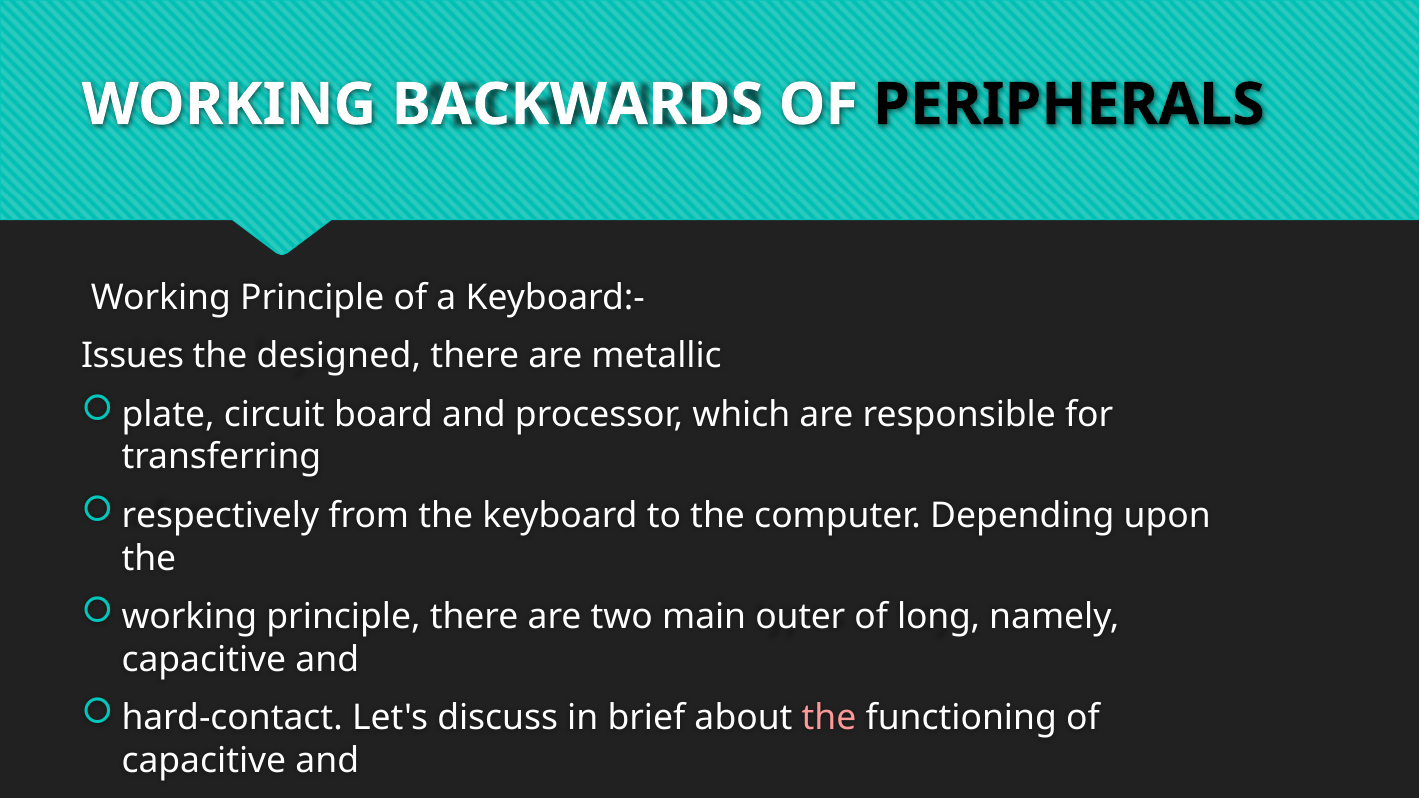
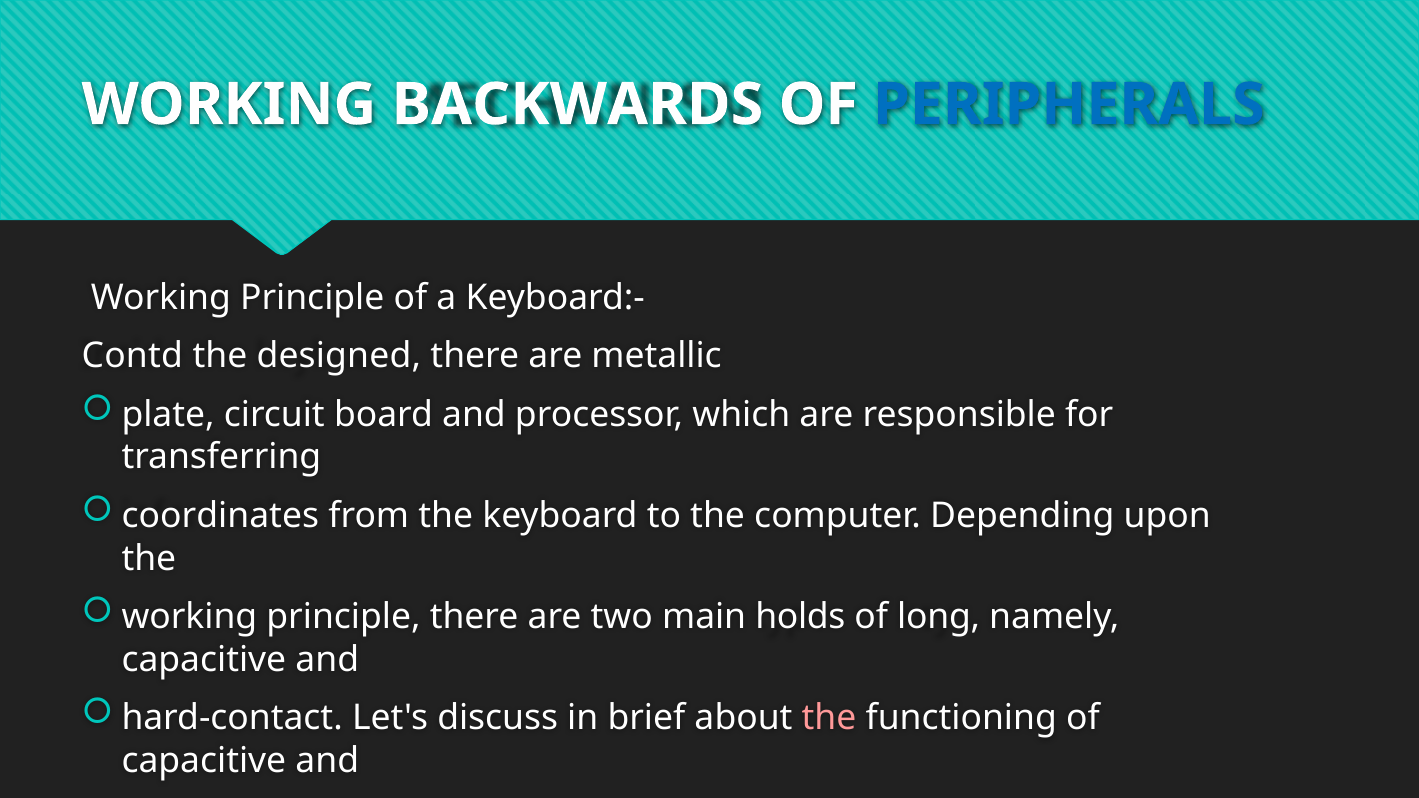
PERIPHERALS colour: black -> blue
Issues: Issues -> Contd
respectively: respectively -> coordinates
outer: outer -> holds
